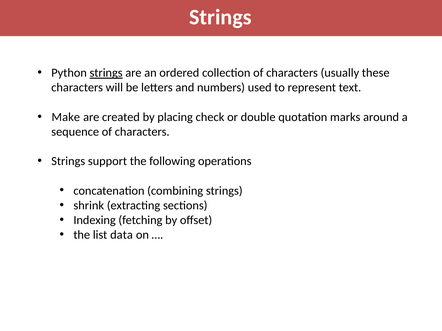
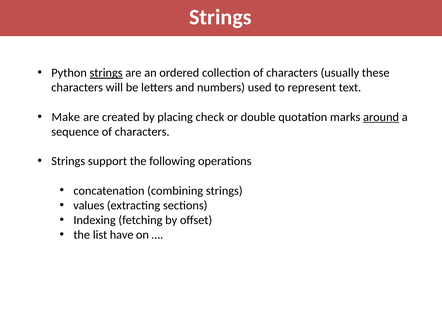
around underline: none -> present
shrink: shrink -> values
data: data -> have
